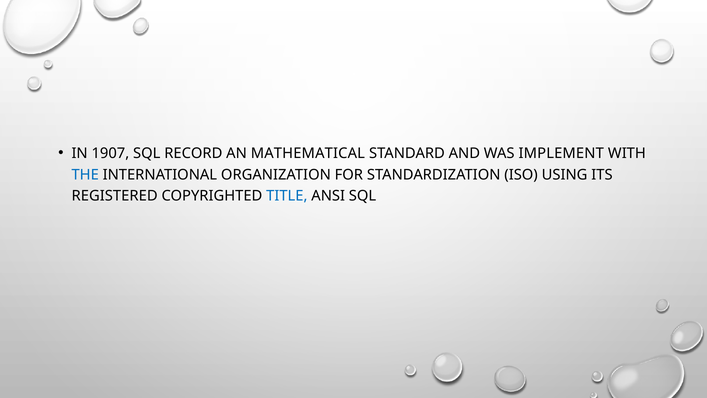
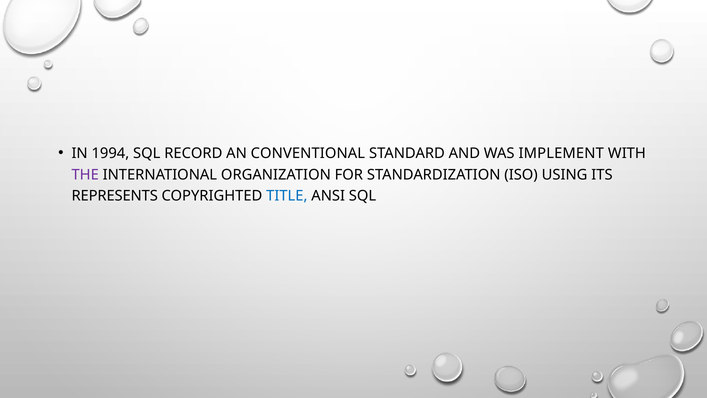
1907: 1907 -> 1994
MATHEMATICAL: MATHEMATICAL -> CONVENTIONAL
THE colour: blue -> purple
REGISTERED: REGISTERED -> REPRESENTS
